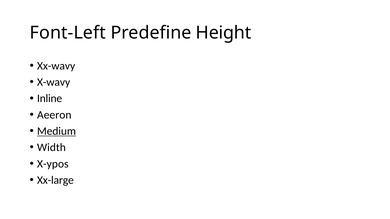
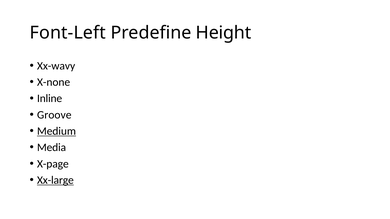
X-wavy: X-wavy -> X-none
Aeeron: Aeeron -> Groove
Width: Width -> Media
X-ypos: X-ypos -> X-page
Xx-large underline: none -> present
